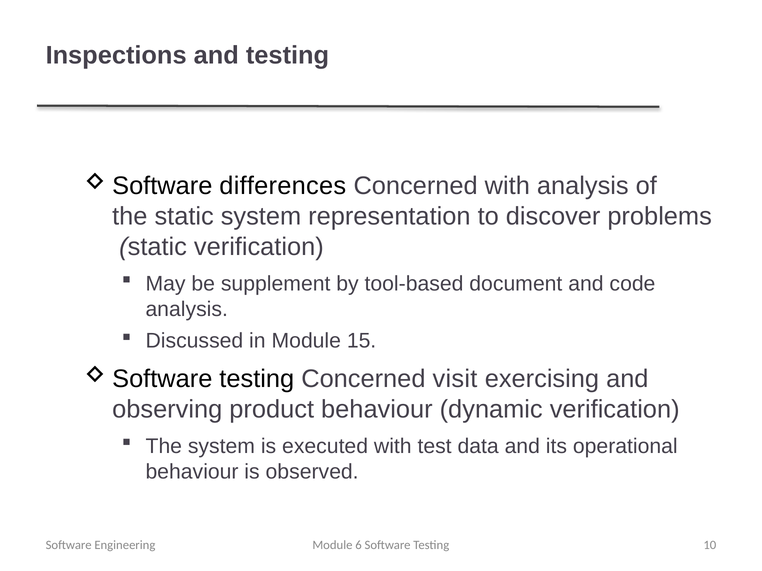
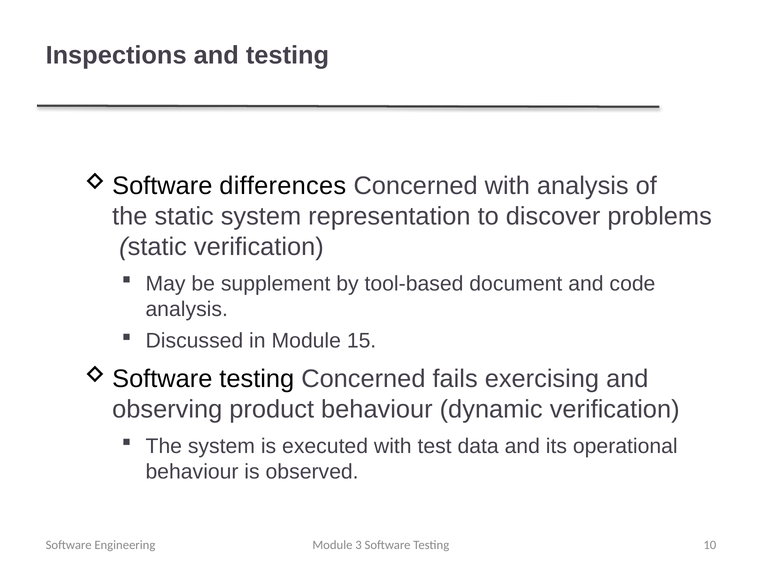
visit: visit -> fails
6: 6 -> 3
